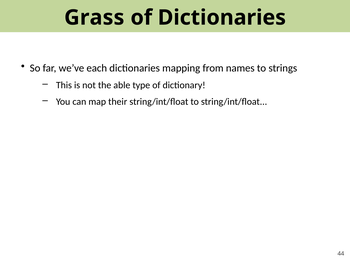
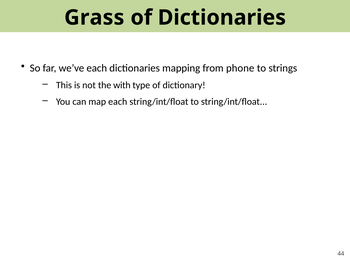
names: names -> phone
able: able -> with
map their: their -> each
